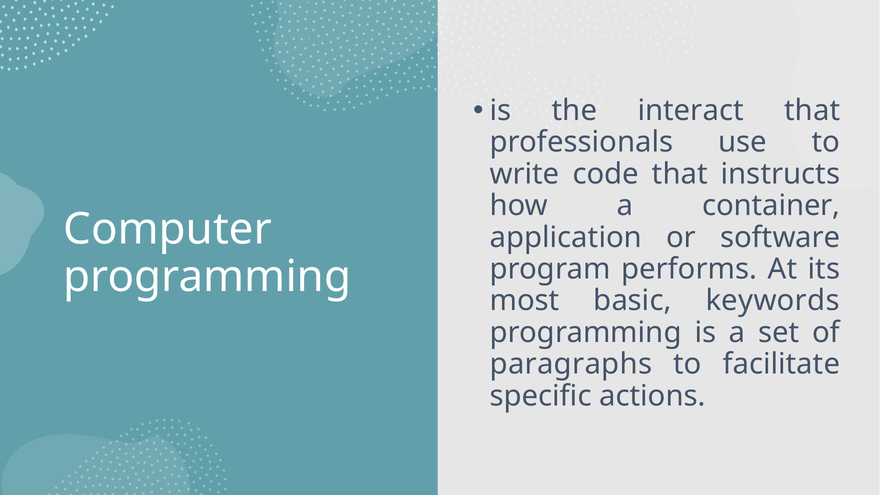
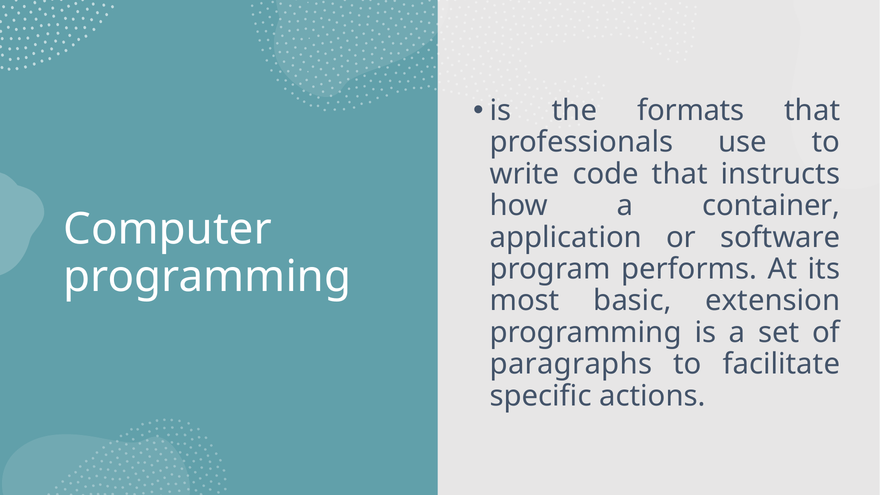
interact: interact -> formats
keywords: keywords -> extension
